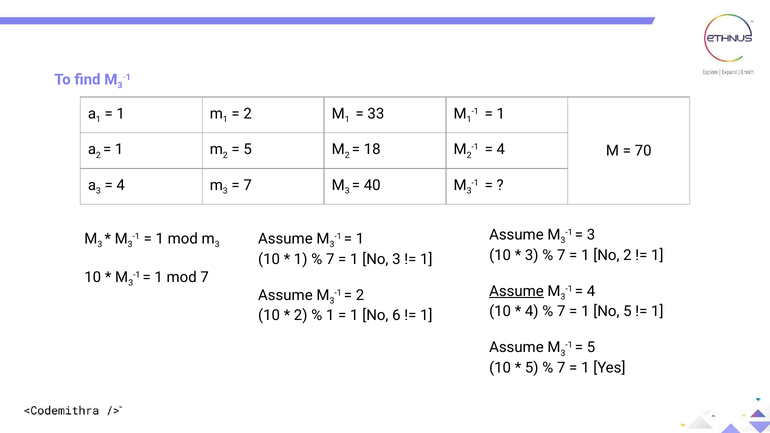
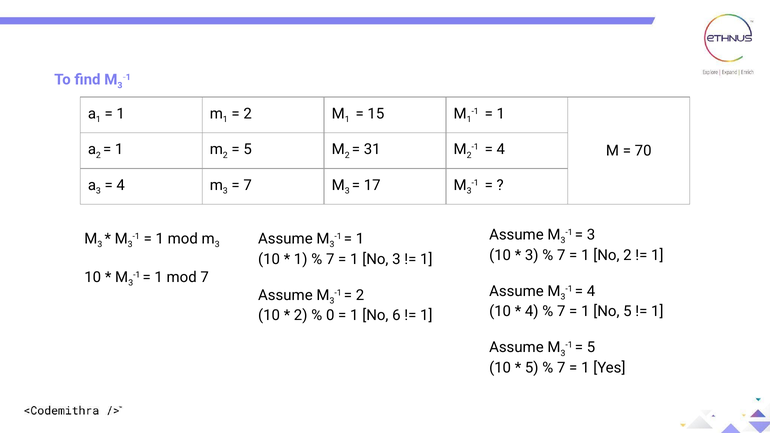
33: 33 -> 15
18: 18 -> 31
40: 40 -> 17
Assume at (516, 291) underline: present -> none
1 at (330, 316): 1 -> 0
